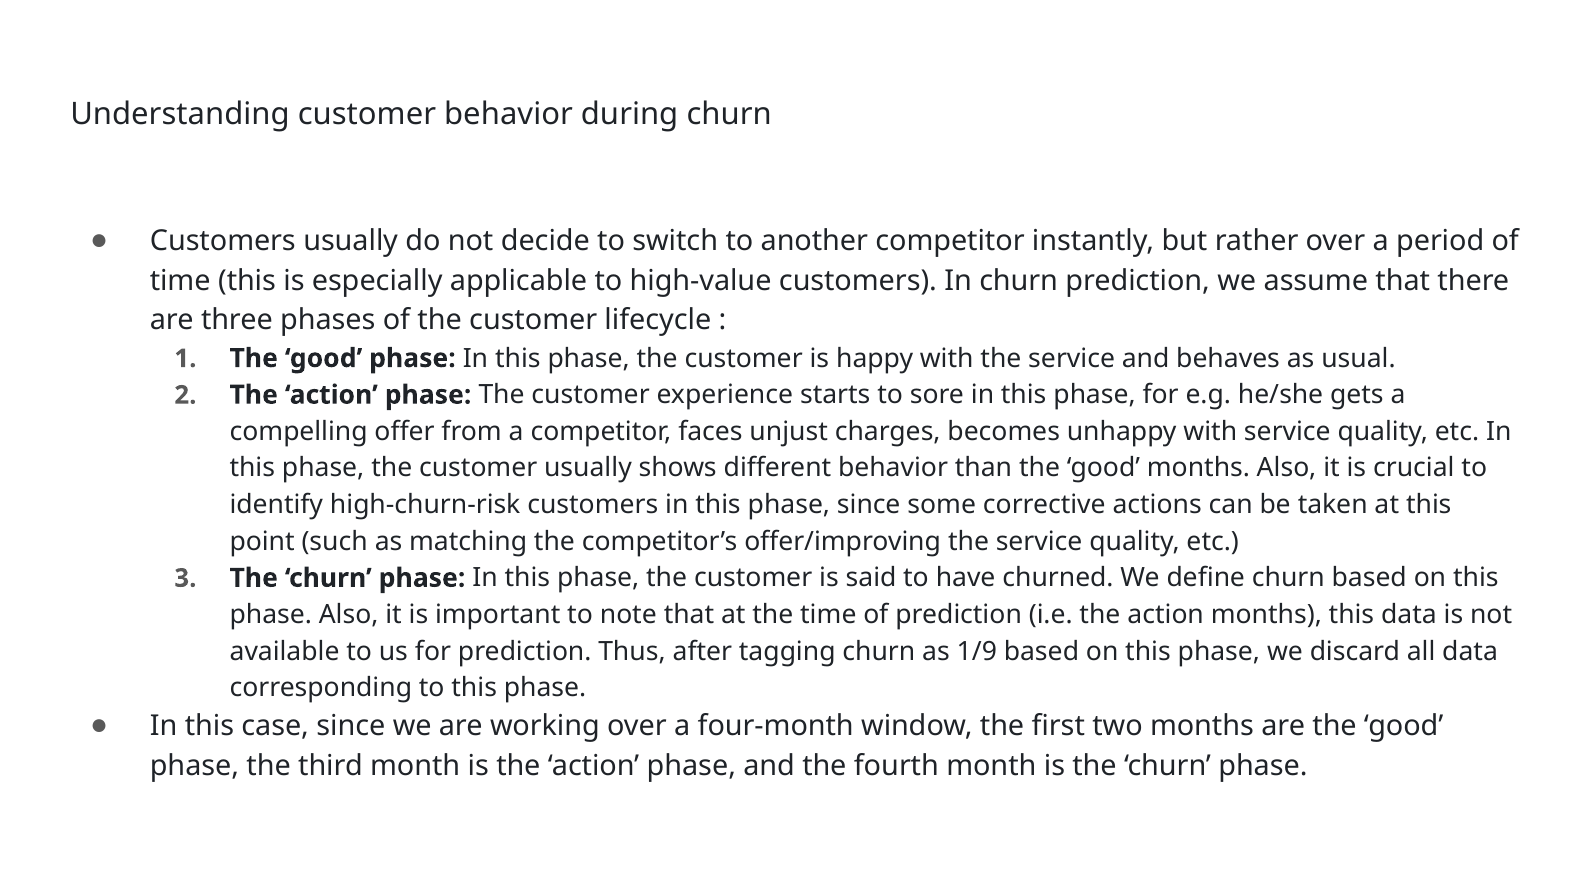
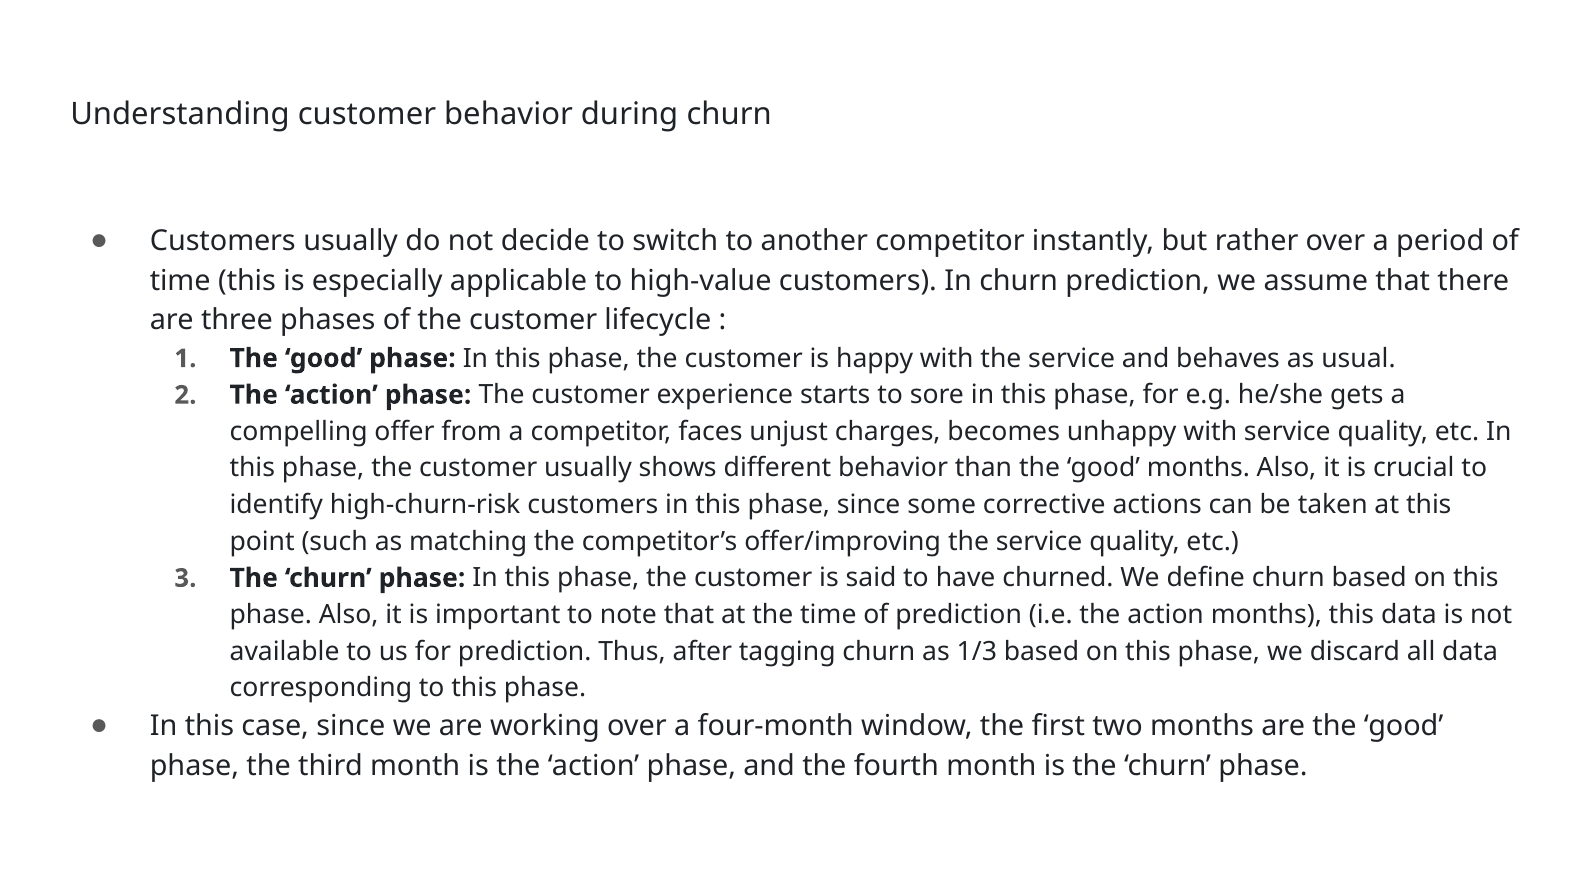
1/9: 1/9 -> 1/3
